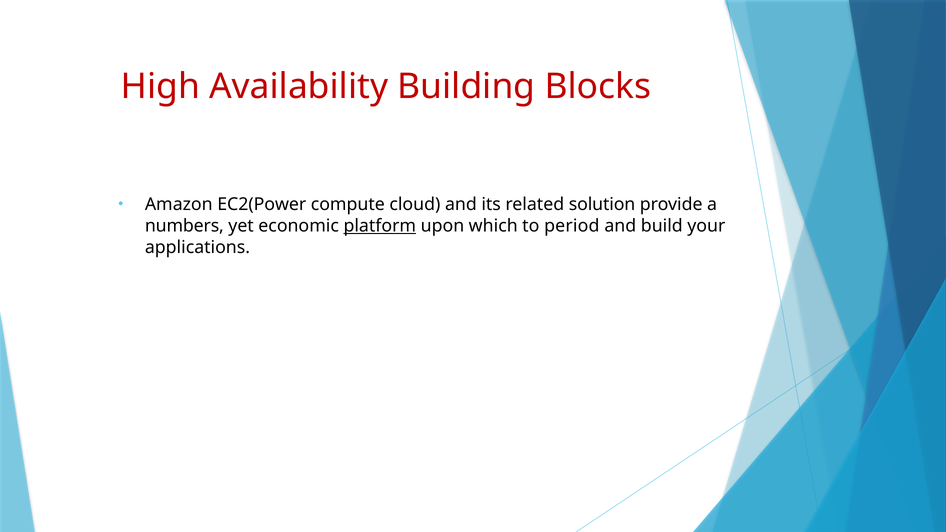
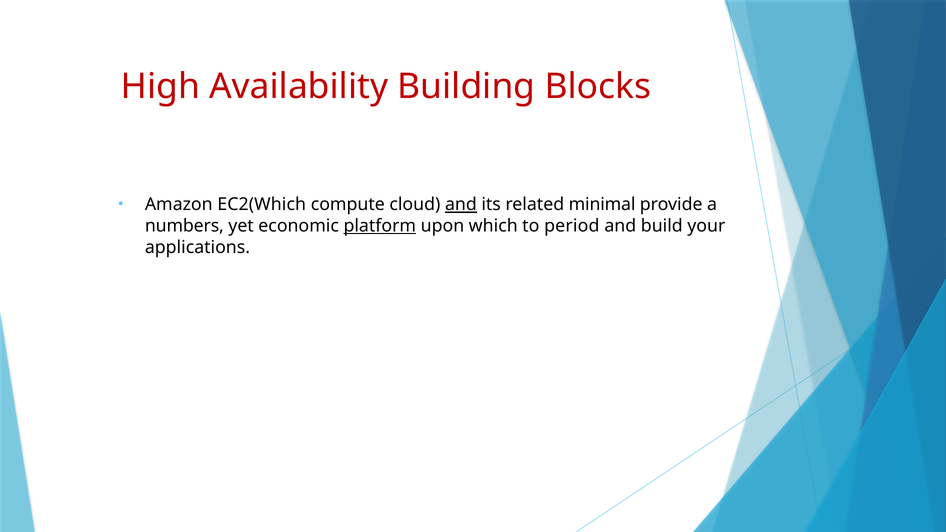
EC2(Power: EC2(Power -> EC2(Which
and at (461, 205) underline: none -> present
solution: solution -> minimal
